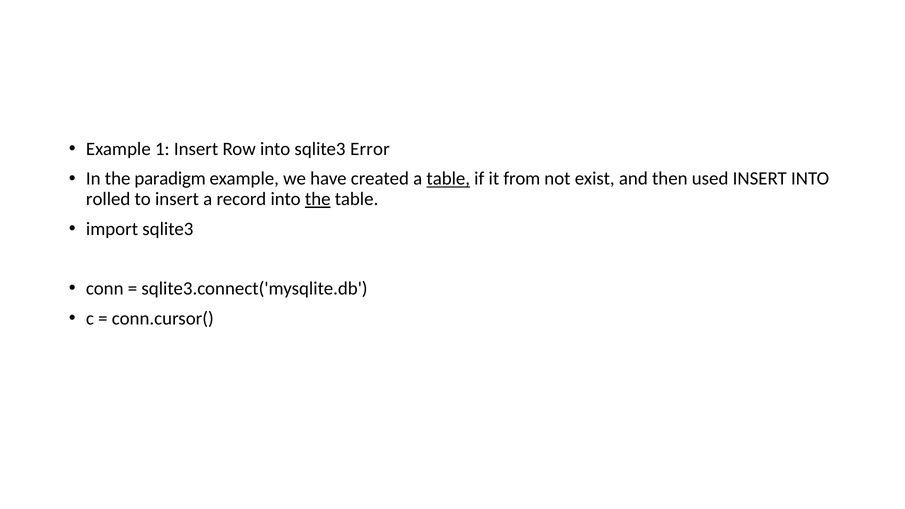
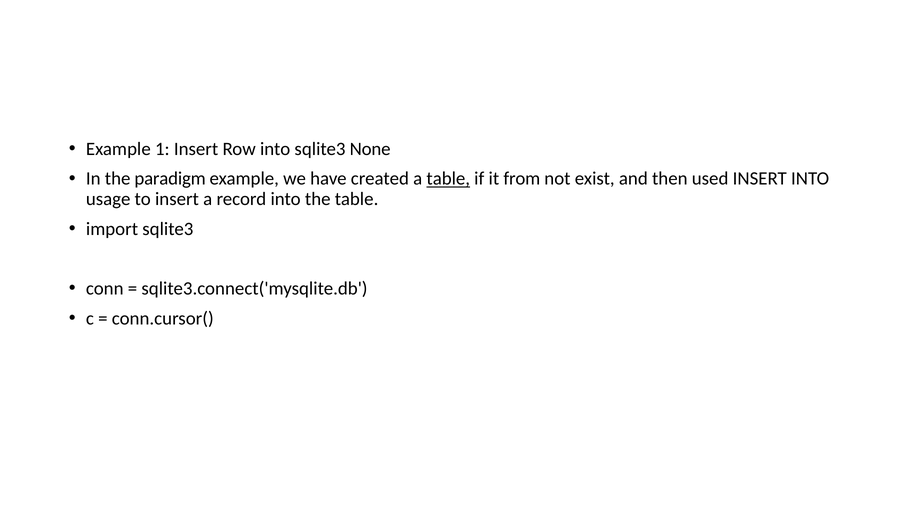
Error: Error -> None
rolled: rolled -> usage
the at (318, 199) underline: present -> none
